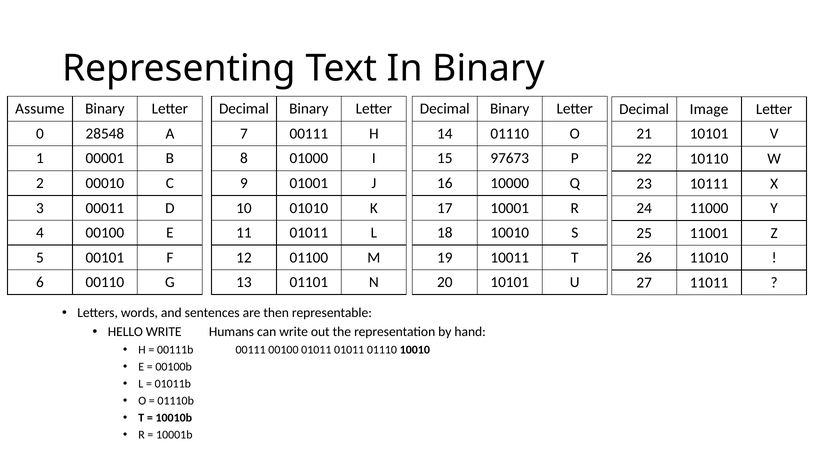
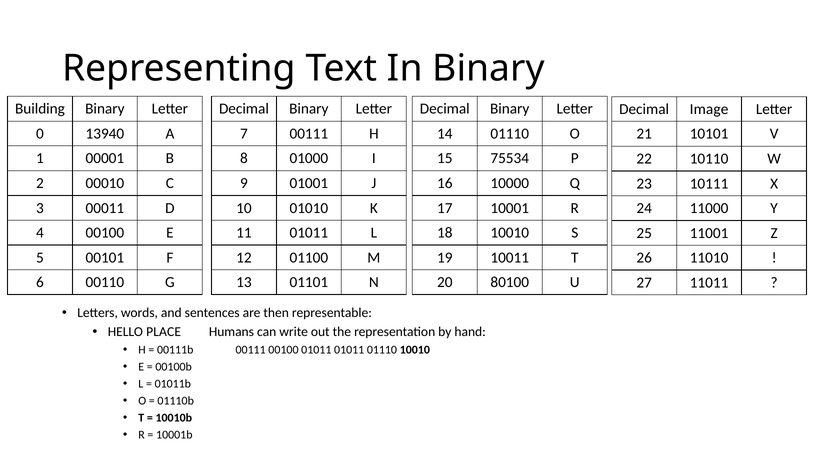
Assume: Assume -> Building
28548: 28548 -> 13940
97673: 97673 -> 75534
20 10101: 10101 -> 80100
HELLO WRITE: WRITE -> PLACE
